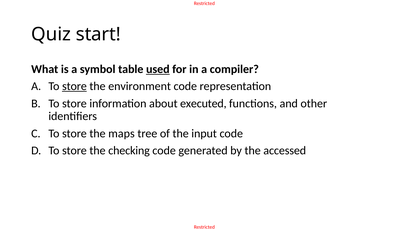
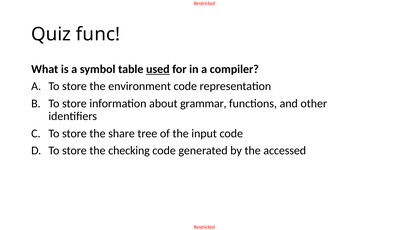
start: start -> func
store at (74, 86) underline: present -> none
executed: executed -> grammar
maps: maps -> share
